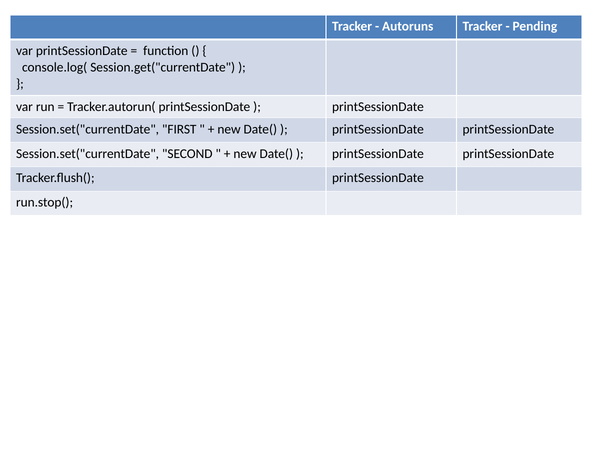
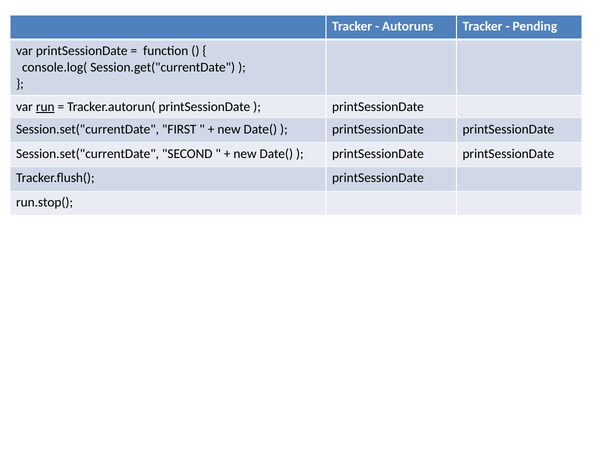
run underline: none -> present
